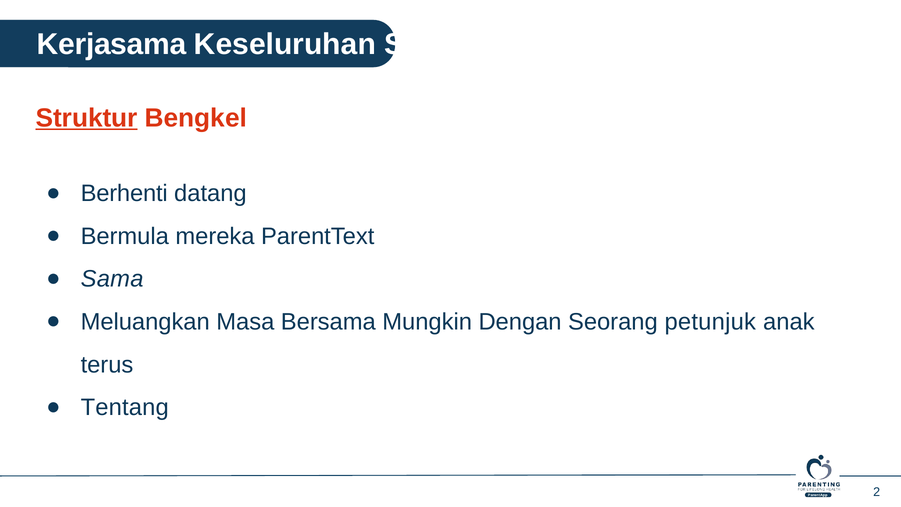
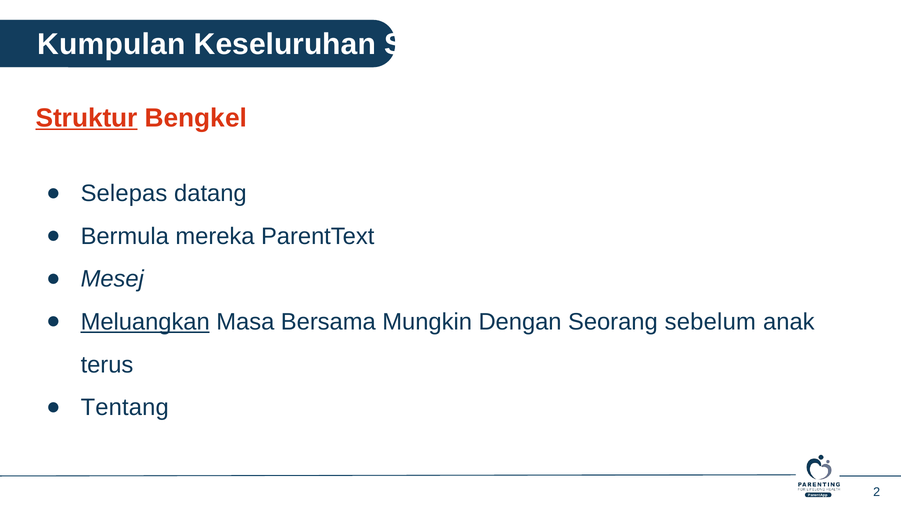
Kerjasama: Kerjasama -> Kumpulan
Berhenti: Berhenti -> Selepas
Sama: Sama -> Mesej
Meluangkan underline: none -> present
petunjuk: petunjuk -> sebelum
